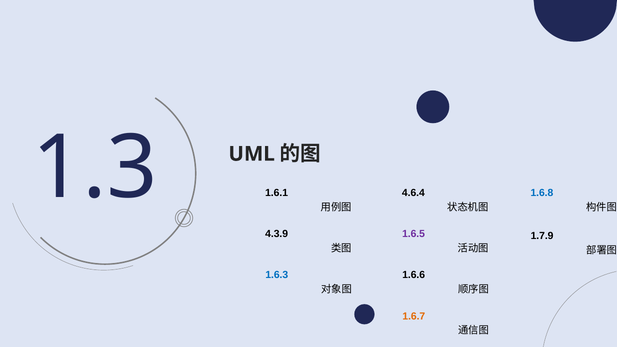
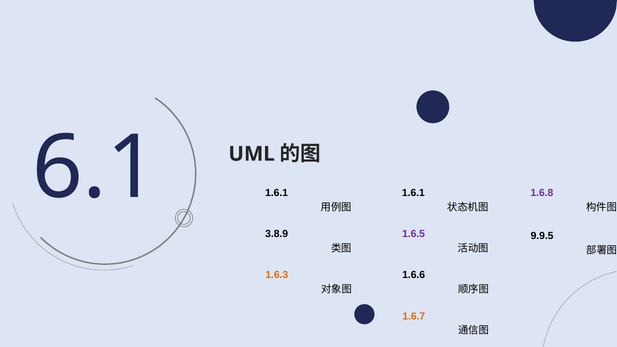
1.3: 1.3 -> 6.1
4.6.4 at (413, 193): 4.6.4 -> 1.6.1
1.6.8 colour: blue -> purple
4.3.9: 4.3.9 -> 3.8.9
1.7.9: 1.7.9 -> 9.9.5
1.6.3 colour: blue -> orange
